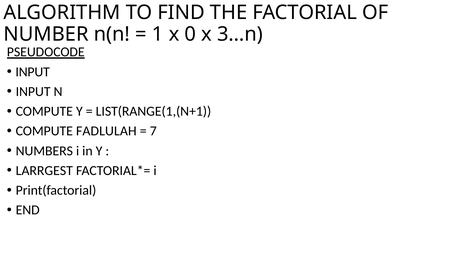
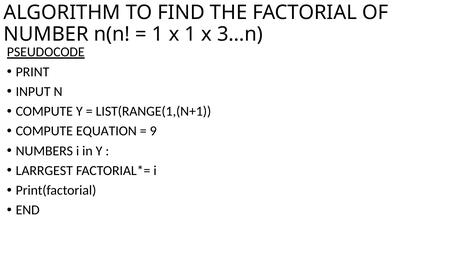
x 0: 0 -> 1
INPUT at (33, 72): INPUT -> PRINT
FADLULAH: FADLULAH -> EQUATION
7: 7 -> 9
